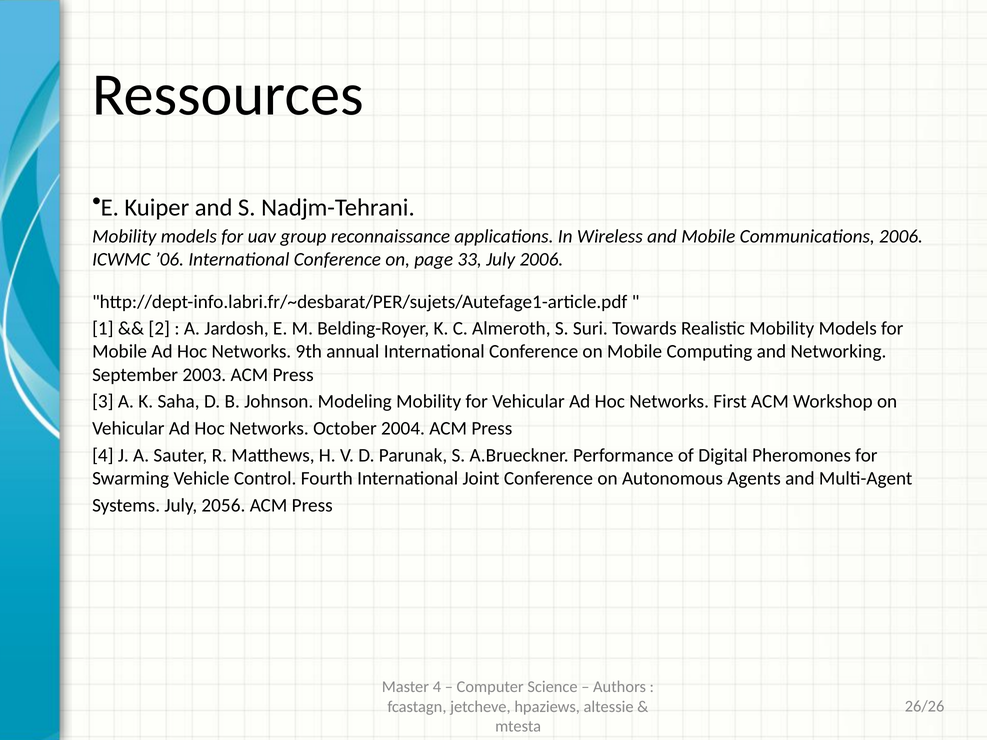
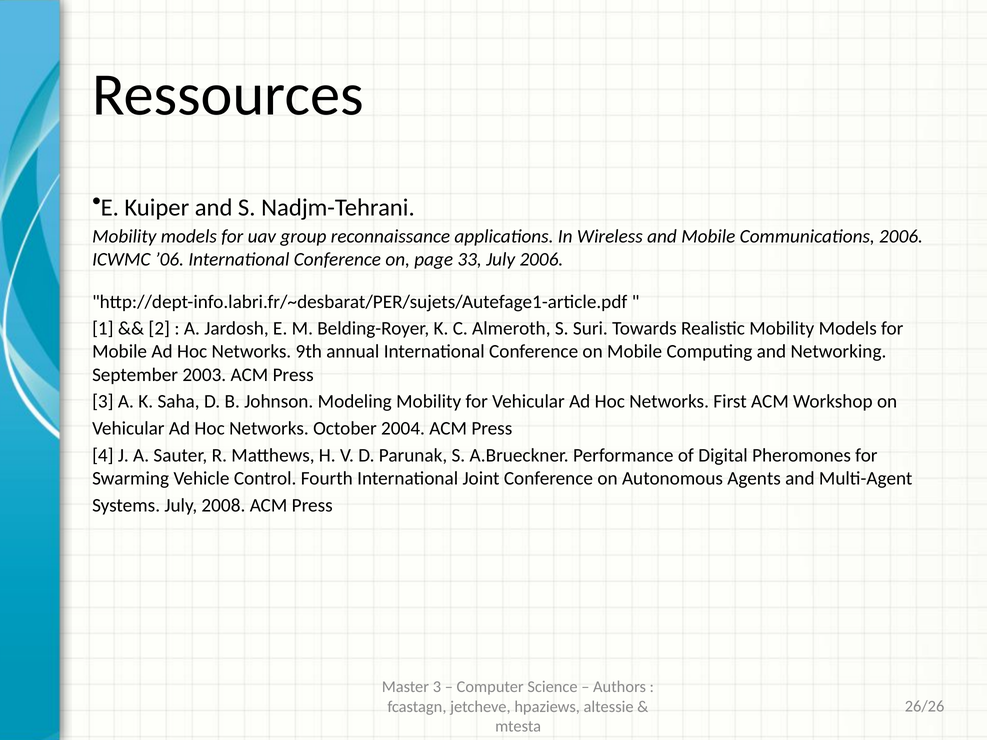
2056: 2056 -> 2008
Master 4: 4 -> 3
